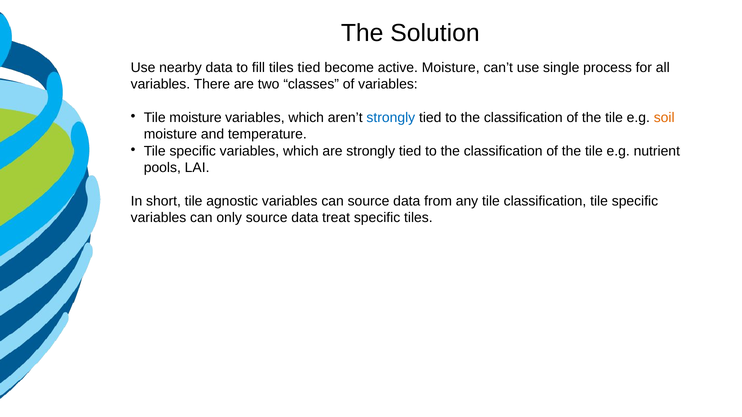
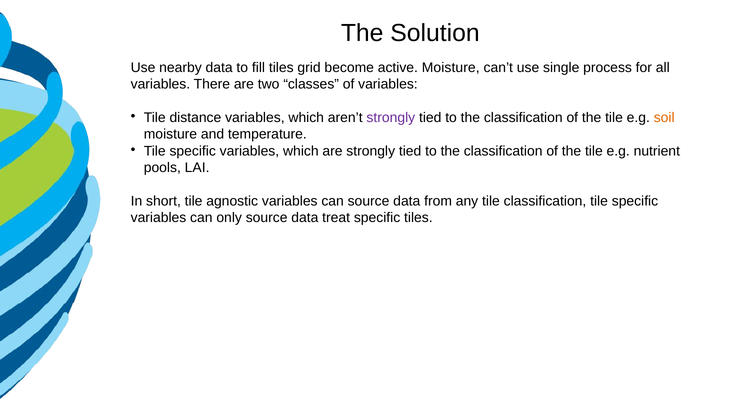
tiles tied: tied -> grid
Tile moisture: moisture -> distance
strongly at (391, 118) colour: blue -> purple
